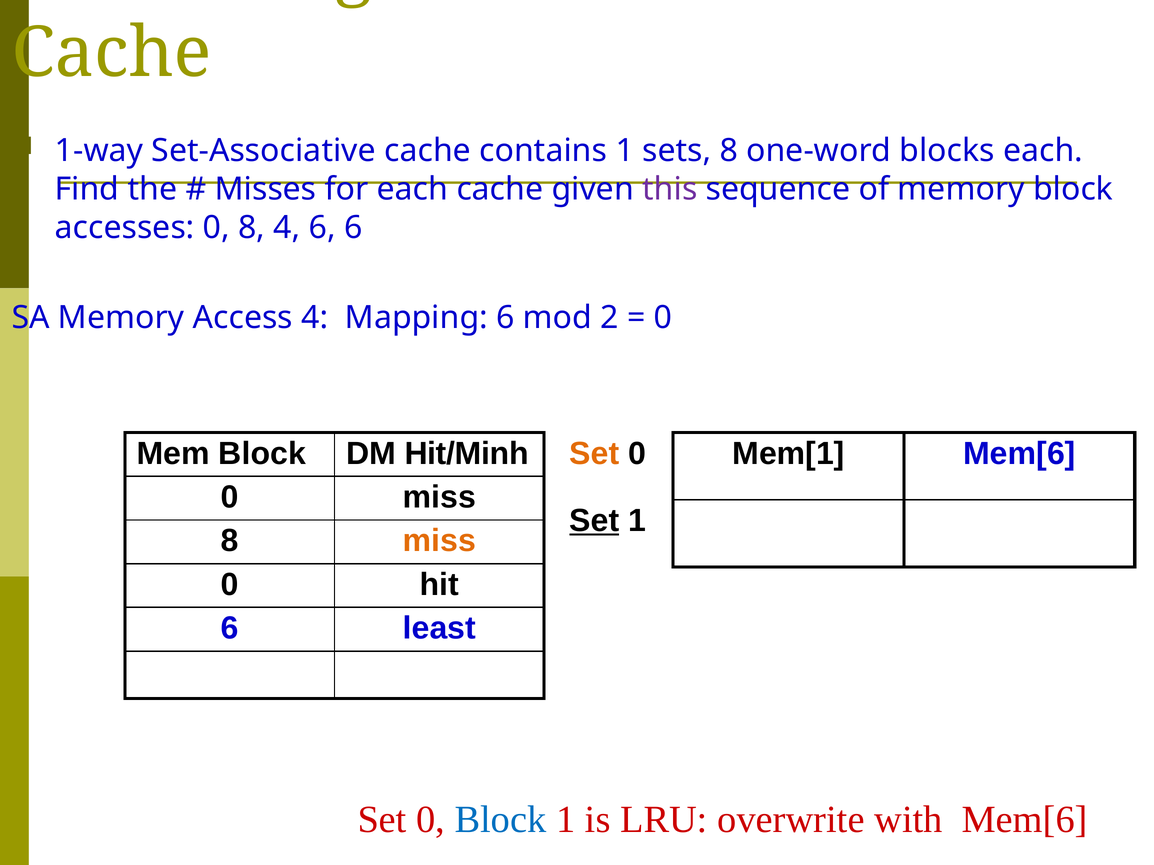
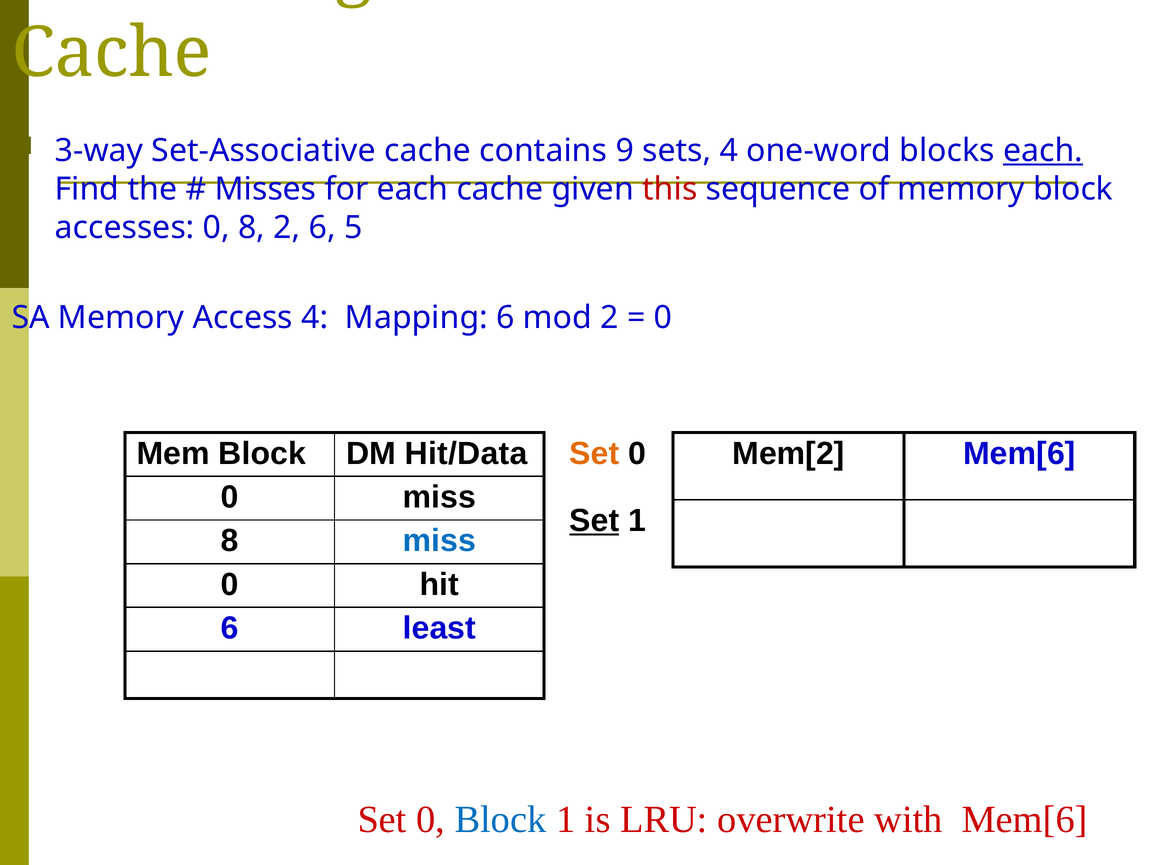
1-way: 1-way -> 3-way
contains 1: 1 -> 9
sets 8: 8 -> 4
each at (1043, 151) underline: none -> present
this colour: purple -> red
8 4: 4 -> 2
6 6: 6 -> 5
Hit/Minh: Hit/Minh -> Hit/Data
Mem[1: Mem[1 -> Mem[2
miss at (439, 541) colour: orange -> blue
